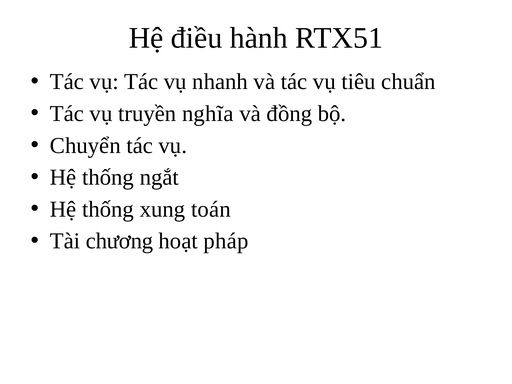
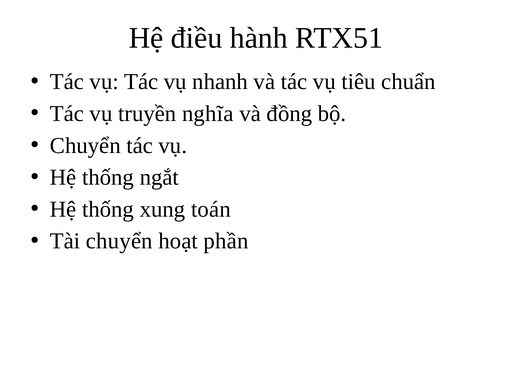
Tài chương: chương -> chuyển
pháp: pháp -> phần
